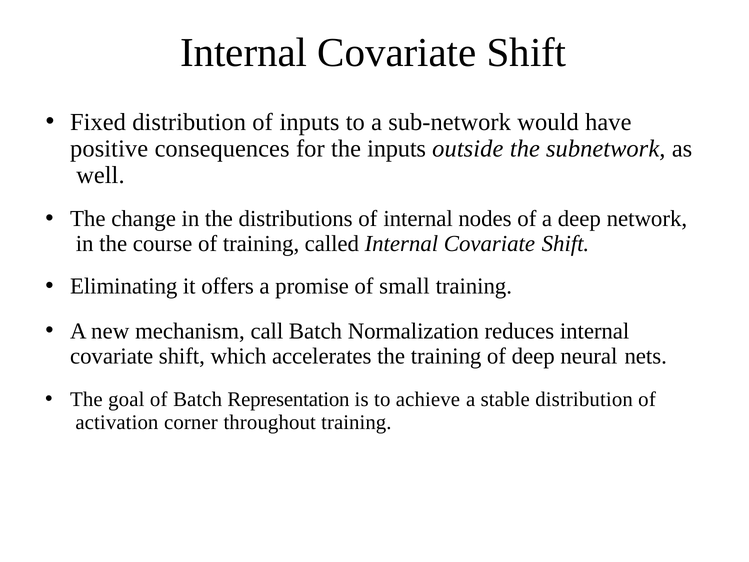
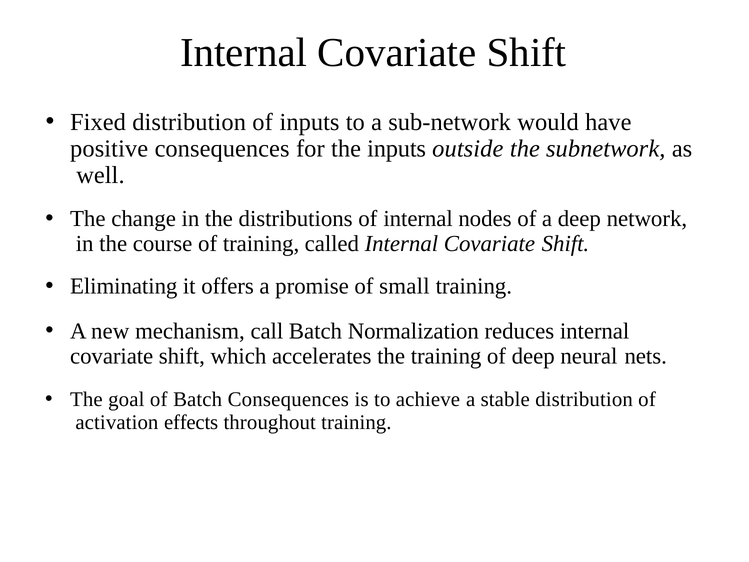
Batch Representation: Representation -> Consequences
corner: corner -> effects
